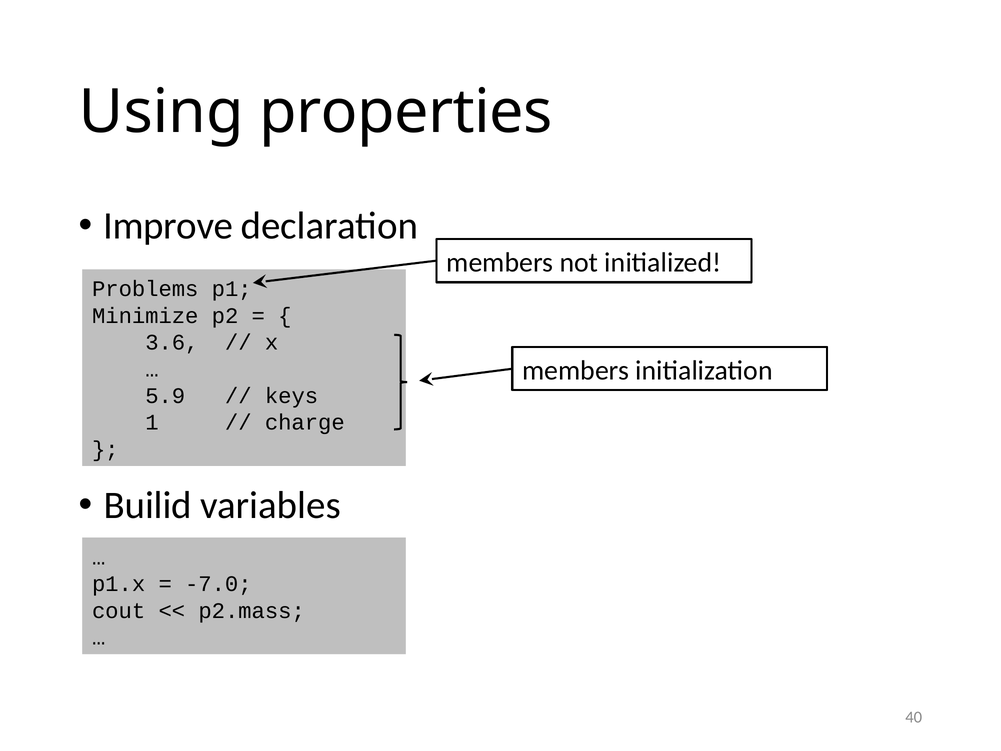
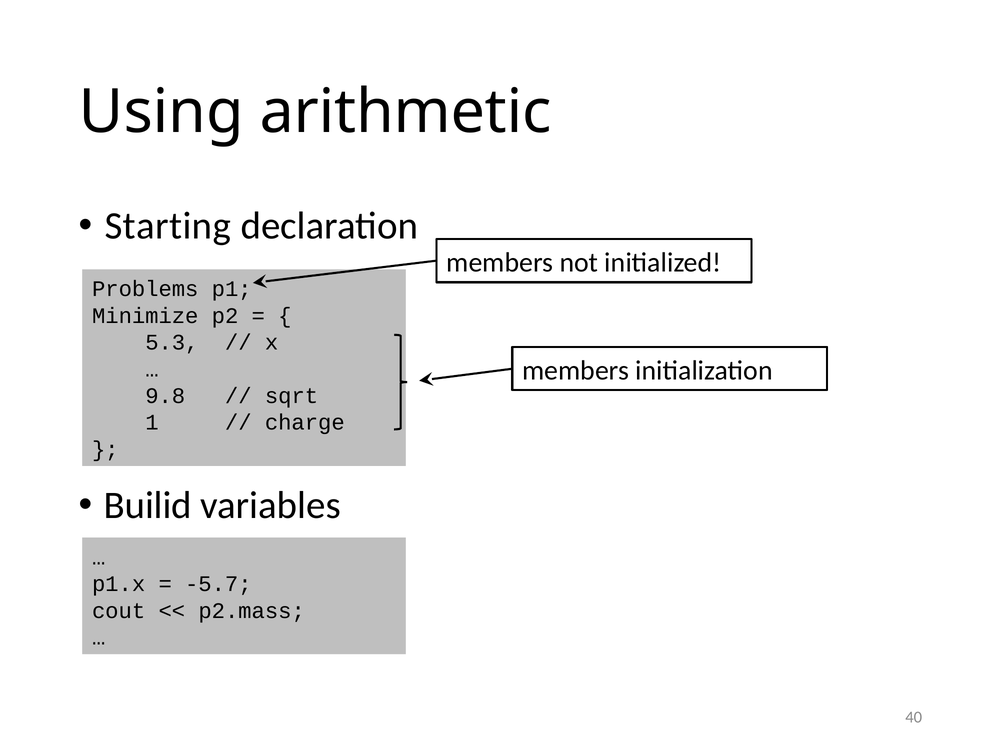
properties: properties -> arithmetic
Improve: Improve -> Starting
3.6: 3.6 -> 5.3
5.9: 5.9 -> 9.8
keys: keys -> sqrt
-7.0: -7.0 -> -5.7
